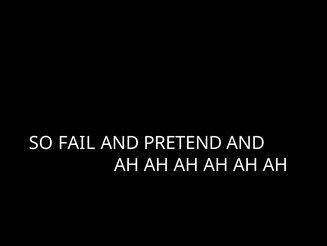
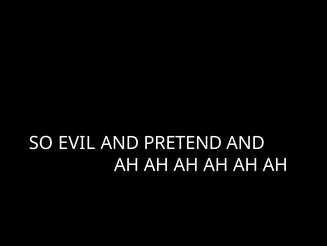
FAIL: FAIL -> EVIL
